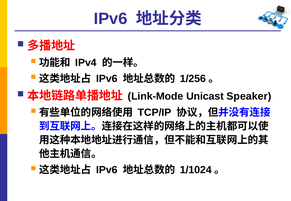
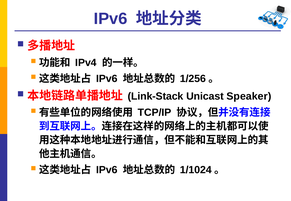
Link-Mode: Link-Mode -> Link-Stack
